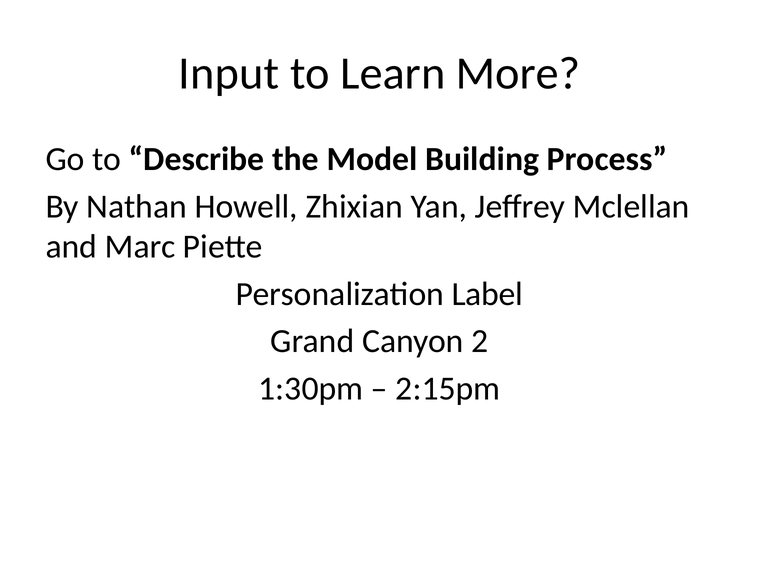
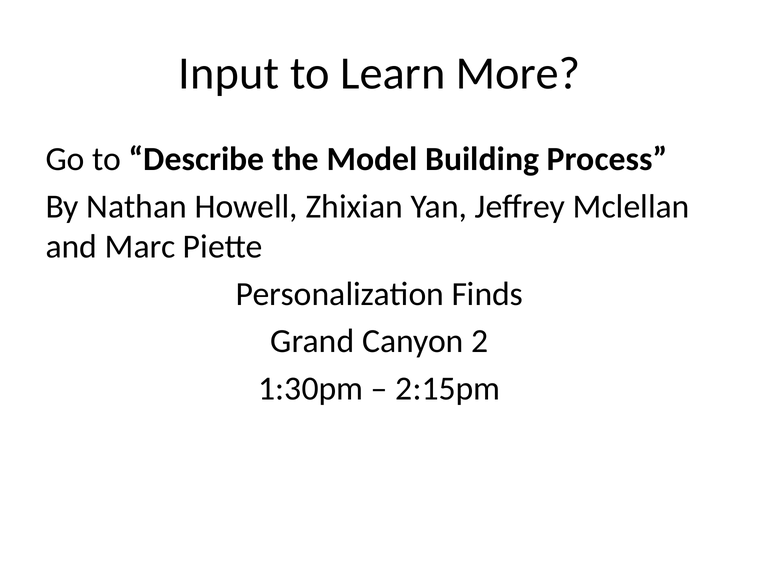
Label: Label -> Finds
